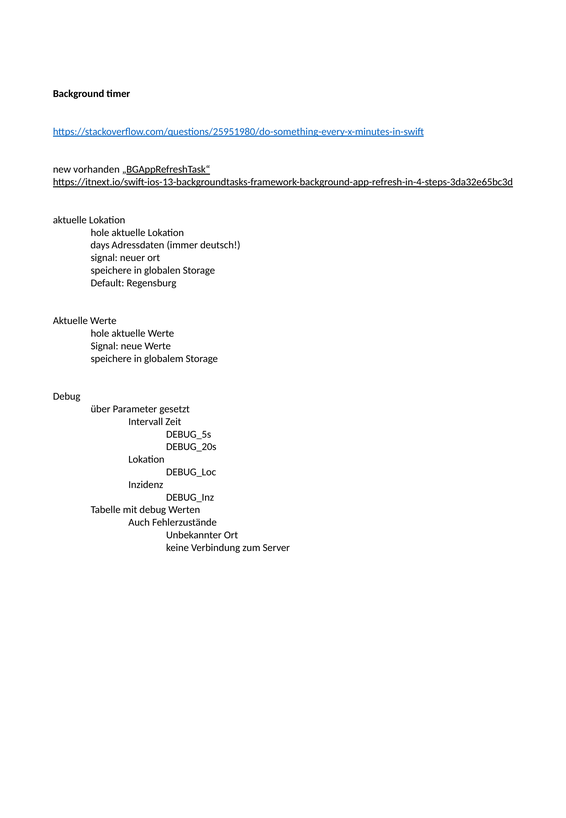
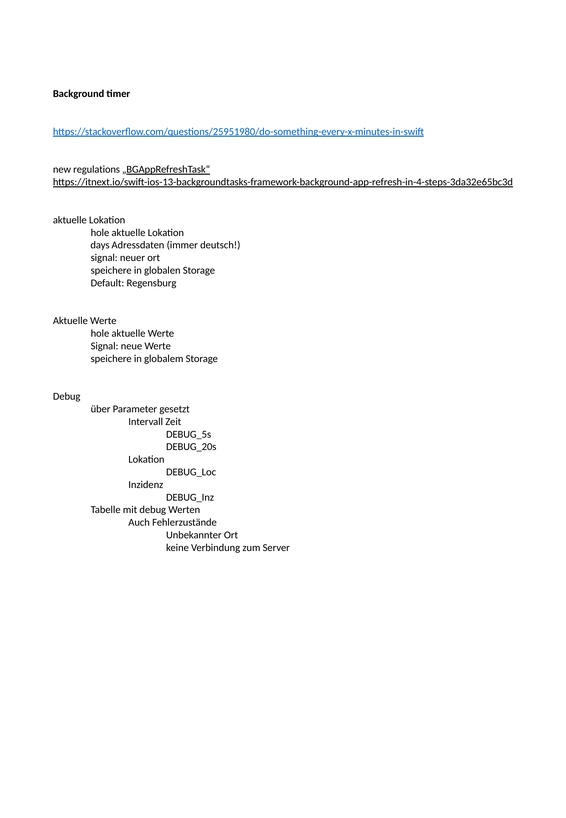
vorhanden: vorhanden -> regulations
